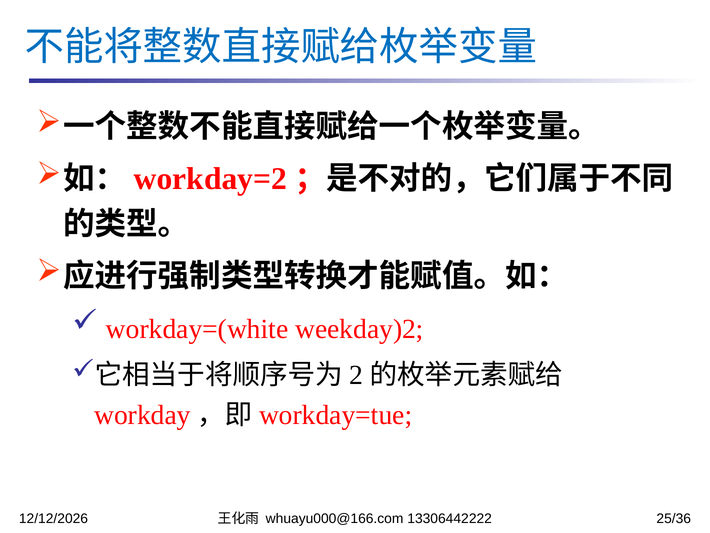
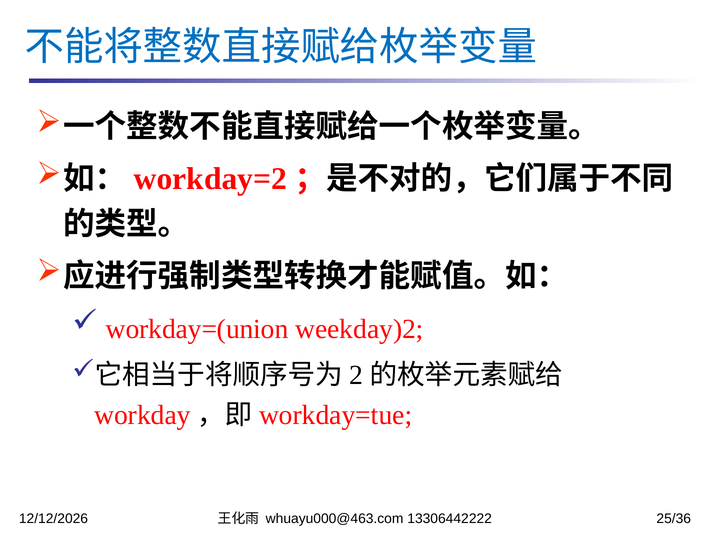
workday=(white: workday=(white -> workday=(union
whuayu000@166.com: whuayu000@166.com -> whuayu000@463.com
